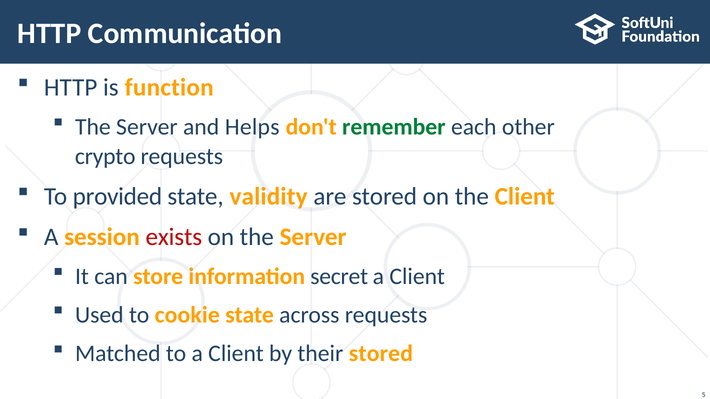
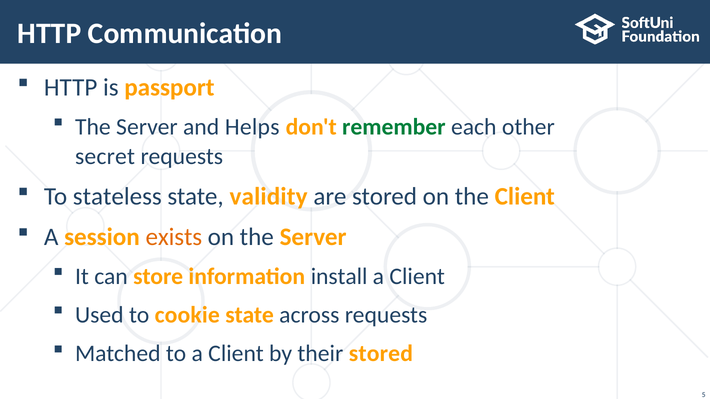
function: function -> passport
crypto: crypto -> secret
provided: provided -> stateless
exists colour: red -> orange
secret: secret -> install
